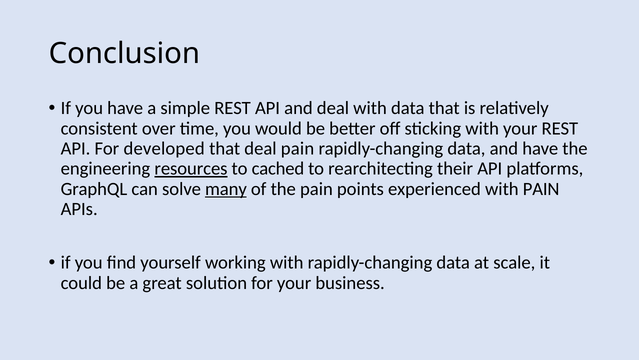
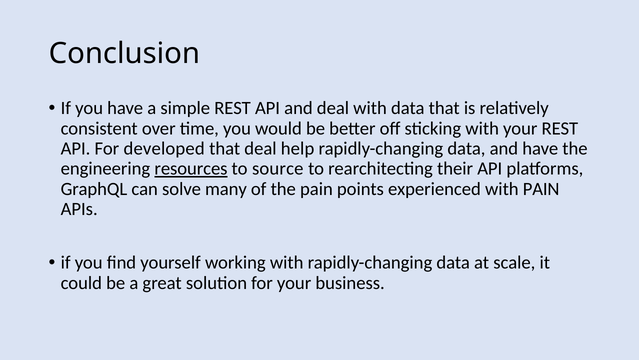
deal pain: pain -> help
cached: cached -> source
many underline: present -> none
